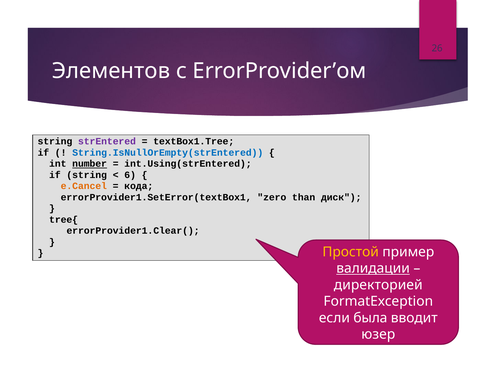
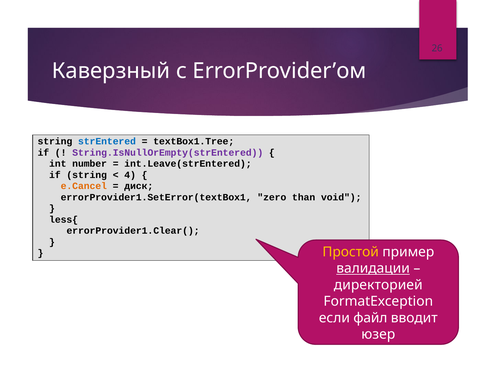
Элементов: Элементов -> Каверзный
strEntered colour: purple -> blue
String.IsNullOrEmpty(strEntered colour: blue -> purple
number underline: present -> none
int.Using(strEntered: int.Using(strEntered -> int.Leave(strEntered
6: 6 -> 4
кода: кода -> диск
диск: диск -> void
tree{: tree{ -> less{
была: была -> файл
